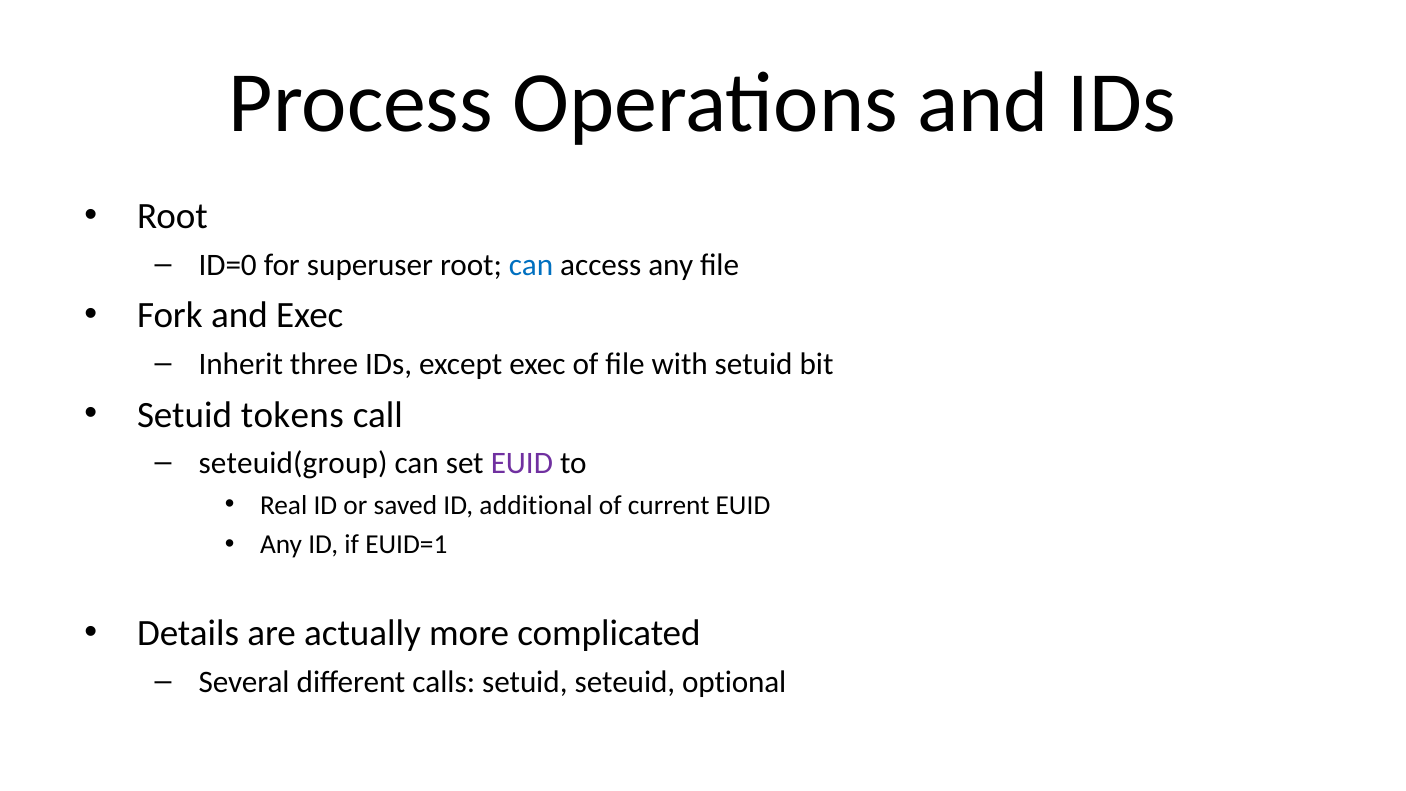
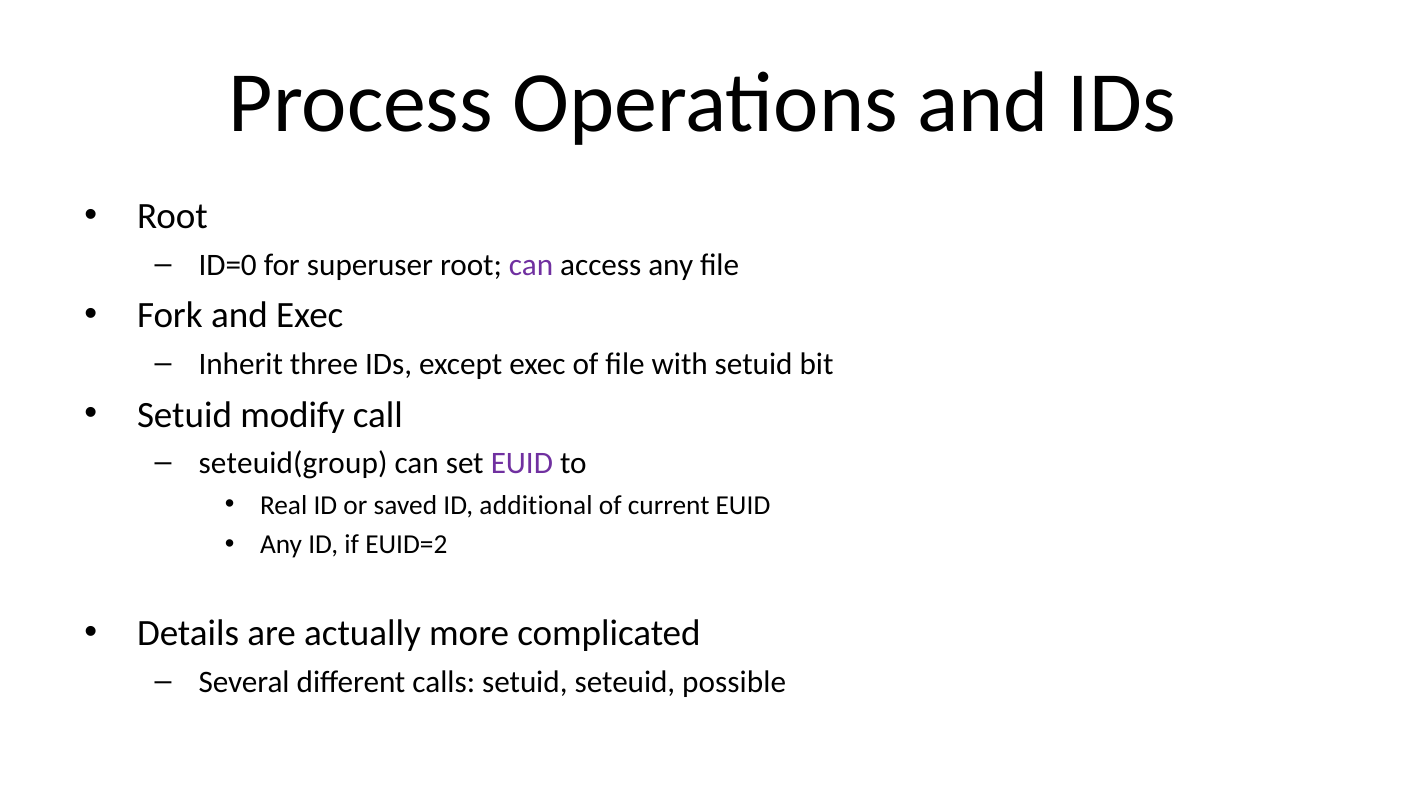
can at (531, 265) colour: blue -> purple
tokens: tokens -> modify
EUID=1: EUID=1 -> EUID=2
optional: optional -> possible
